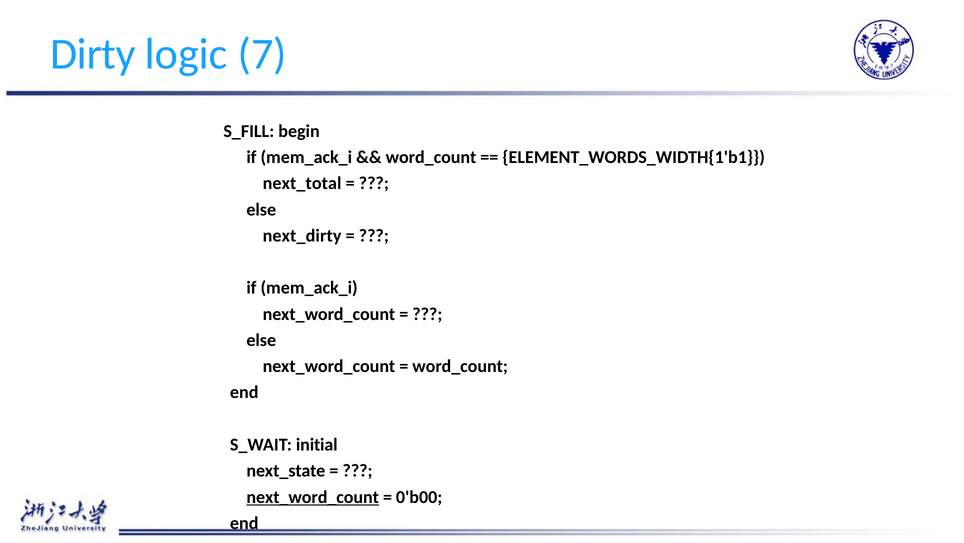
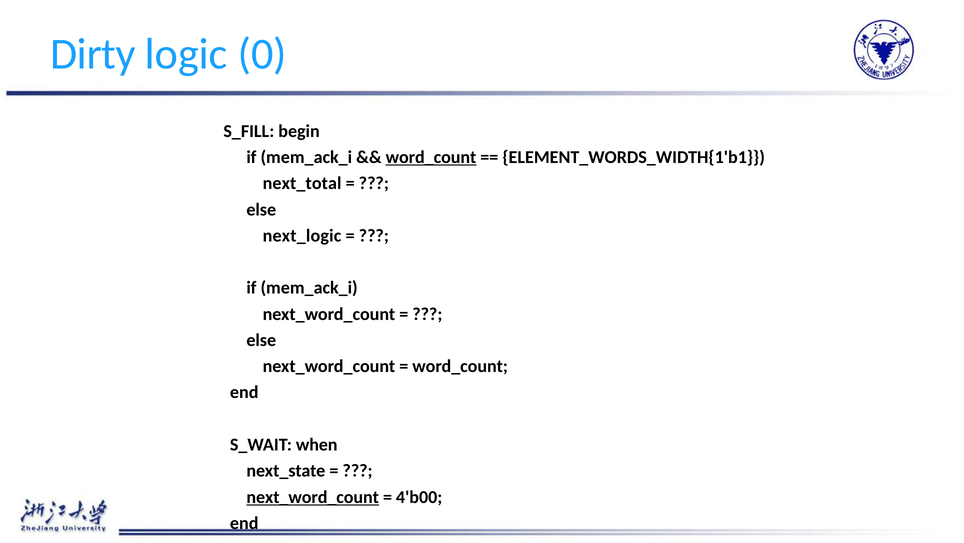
7: 7 -> 0
word_count at (431, 157) underline: none -> present
next_dirty: next_dirty -> next_logic
initial: initial -> when
0'b00: 0'b00 -> 4'b00
